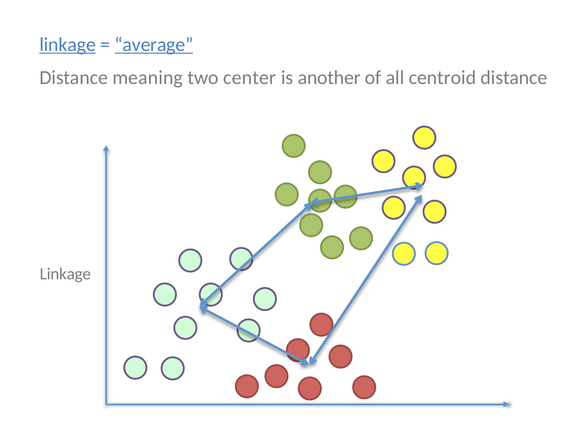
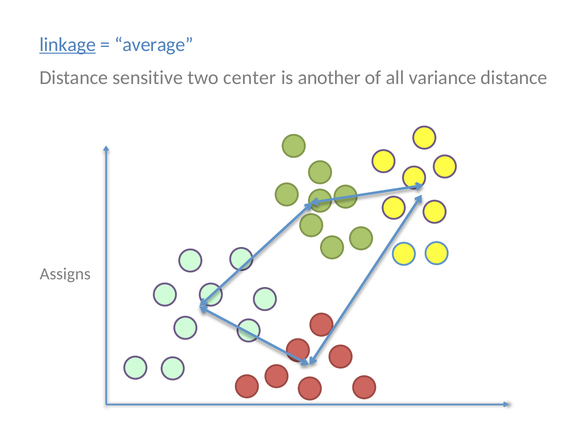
average underline: present -> none
meaning: meaning -> sensitive
centroid: centroid -> variance
Linkage at (65, 274): Linkage -> Assigns
